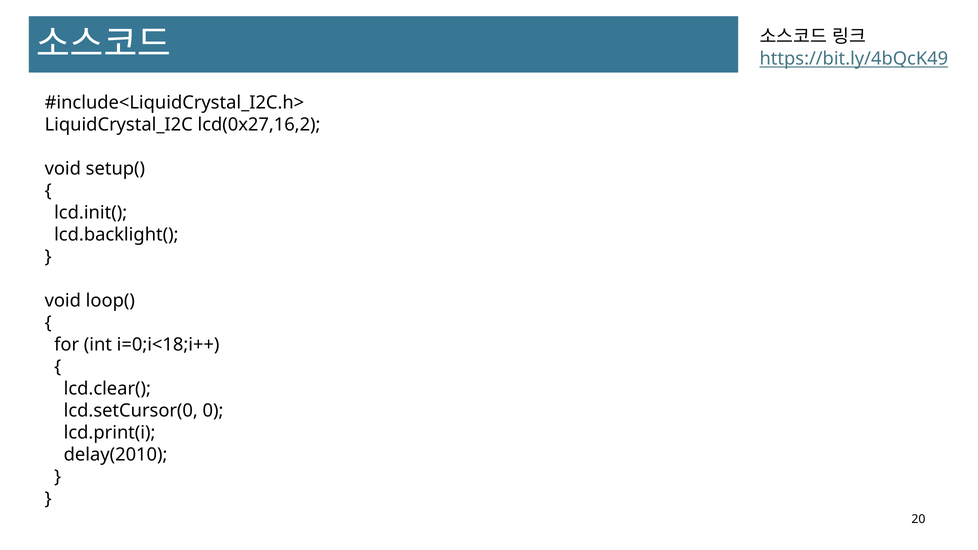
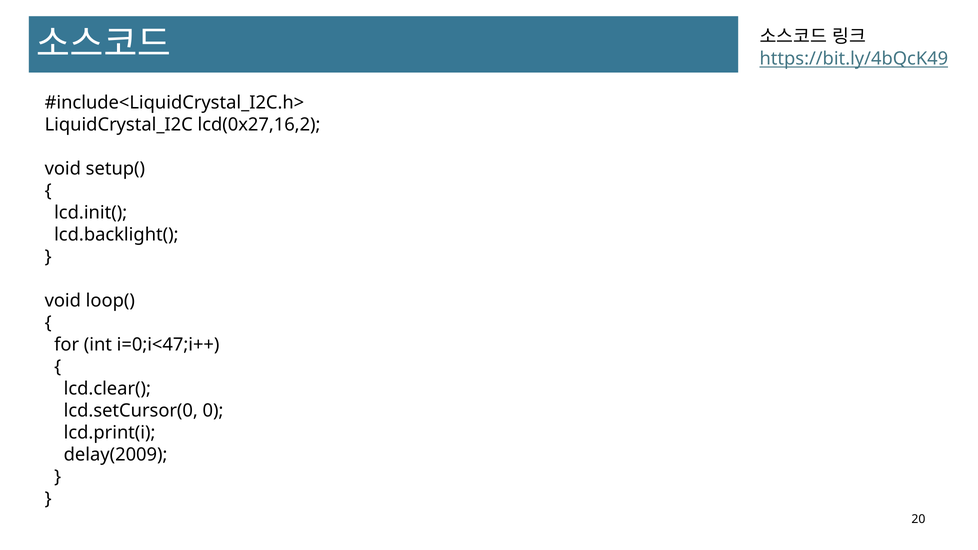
i=0;i<18;i++: i=0;i<18;i++ -> i=0;i<47;i++
delay(2010: delay(2010 -> delay(2009
